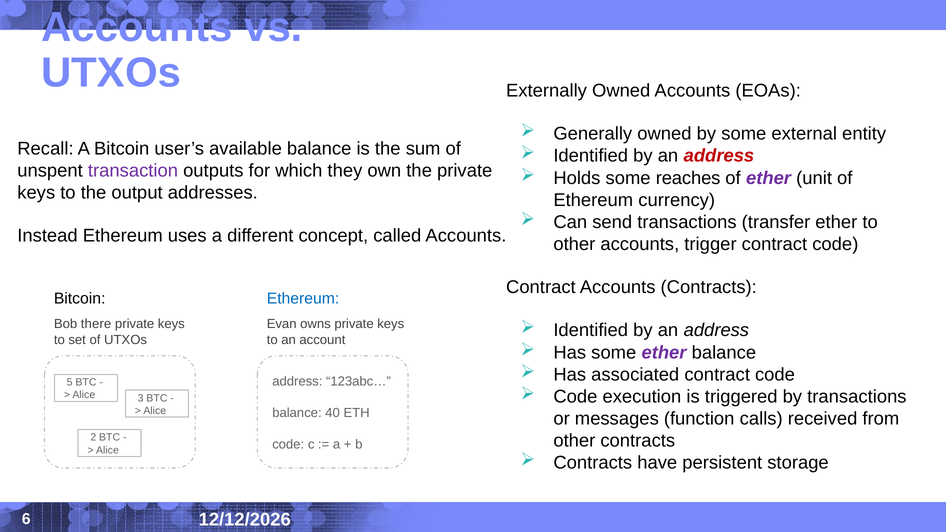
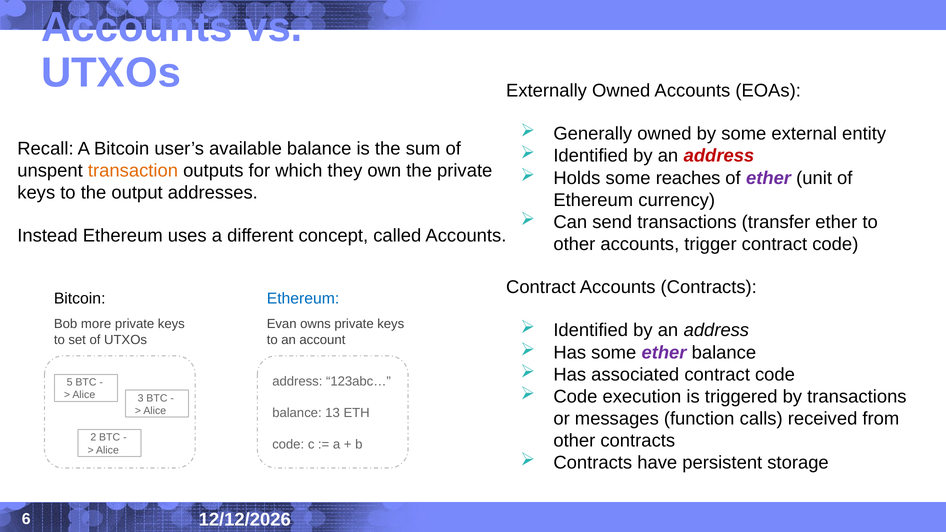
transaction colour: purple -> orange
there: there -> more
40: 40 -> 13
